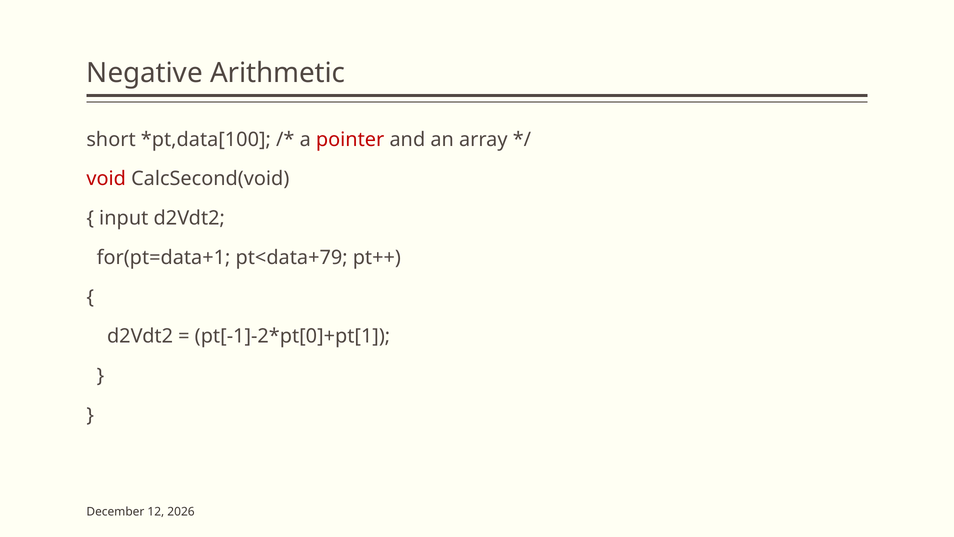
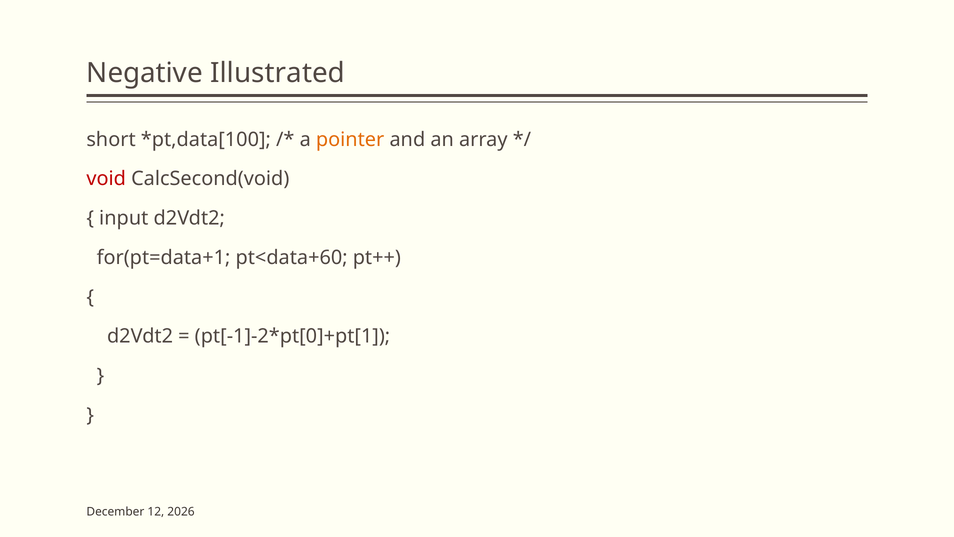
Arithmetic: Arithmetic -> Illustrated
pointer colour: red -> orange
pt<data+79: pt<data+79 -> pt<data+60
